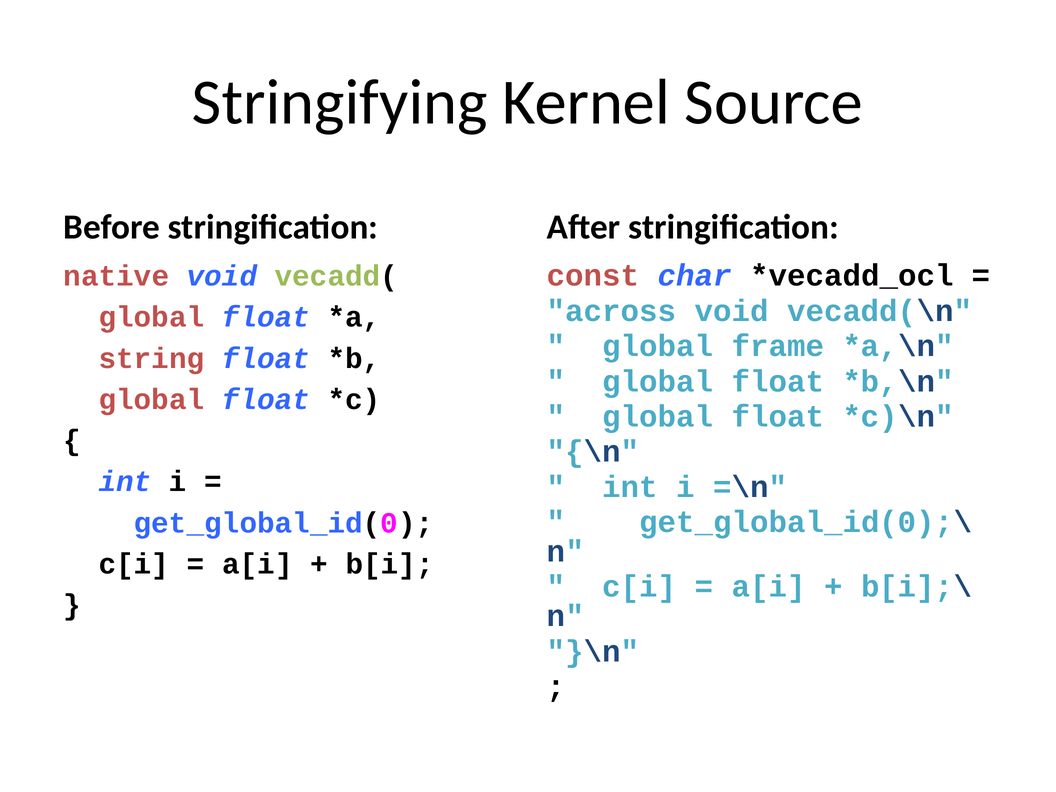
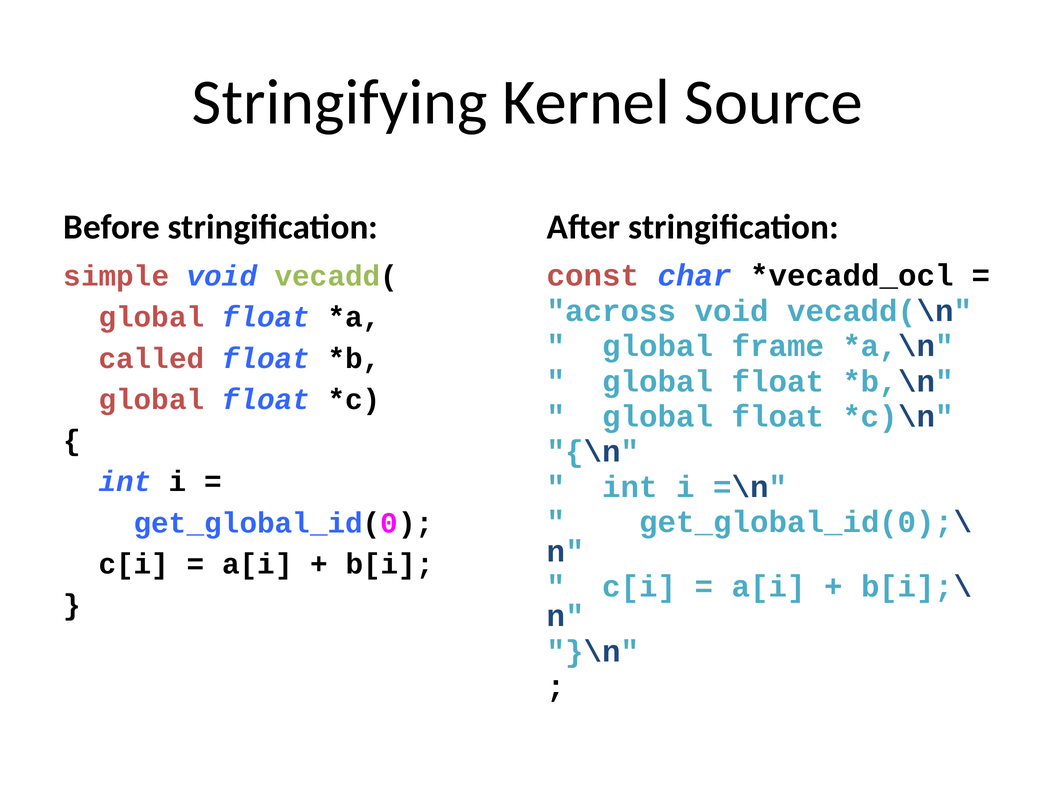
native: native -> simple
string: string -> called
